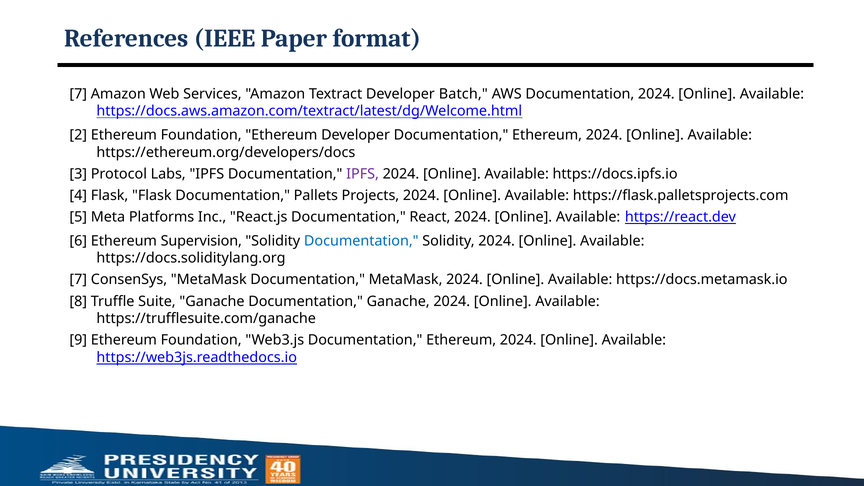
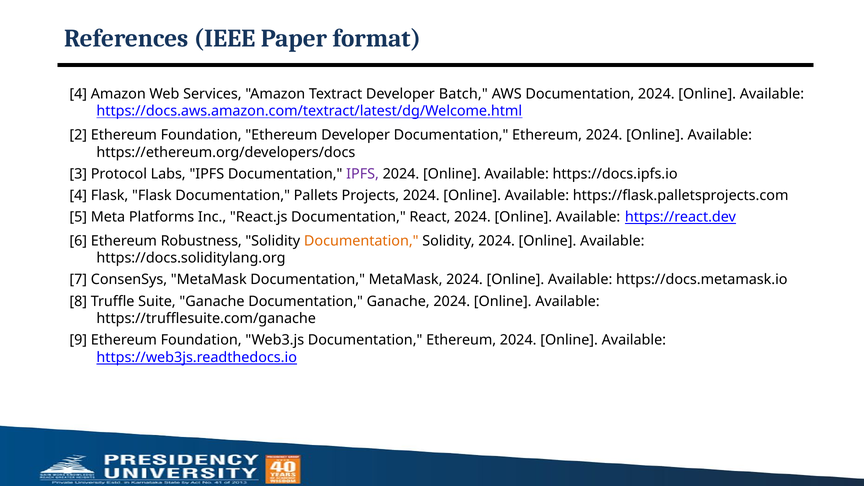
7 at (78, 94): 7 -> 4
Supervision: Supervision -> Robustness
Documentation at (361, 241) colour: blue -> orange
